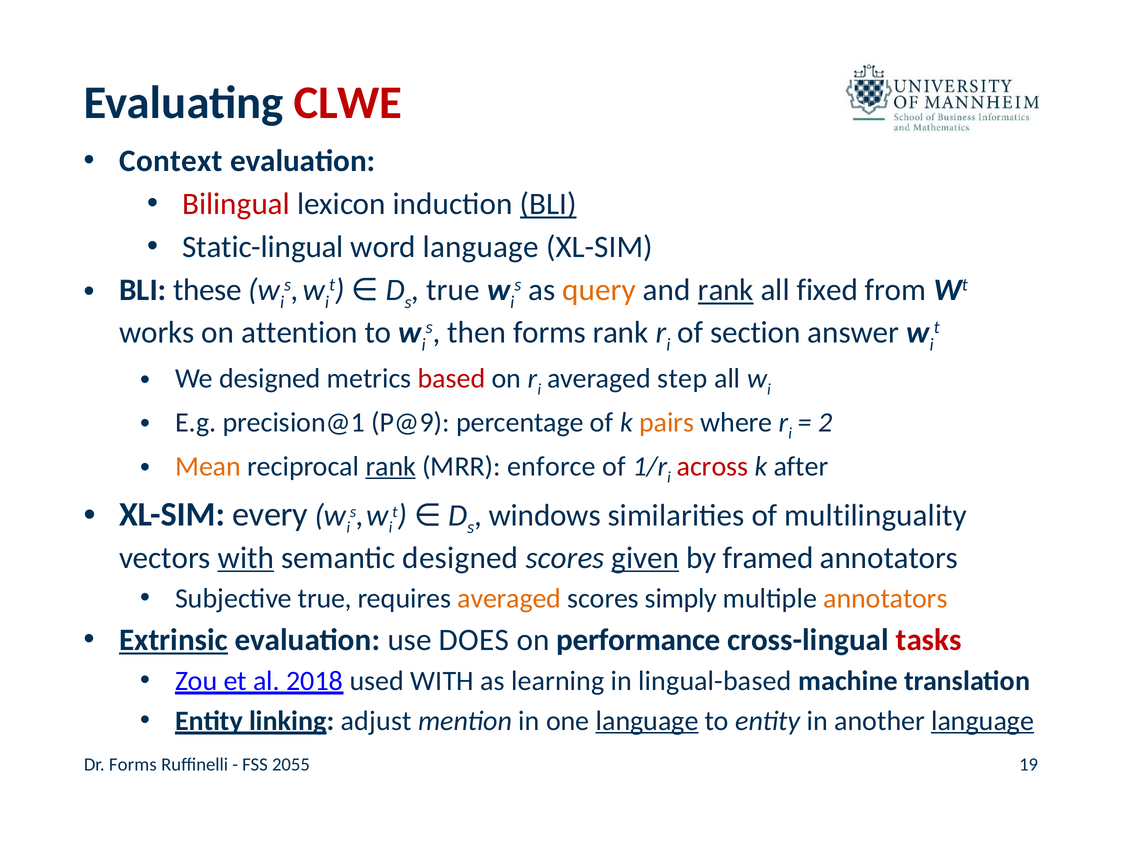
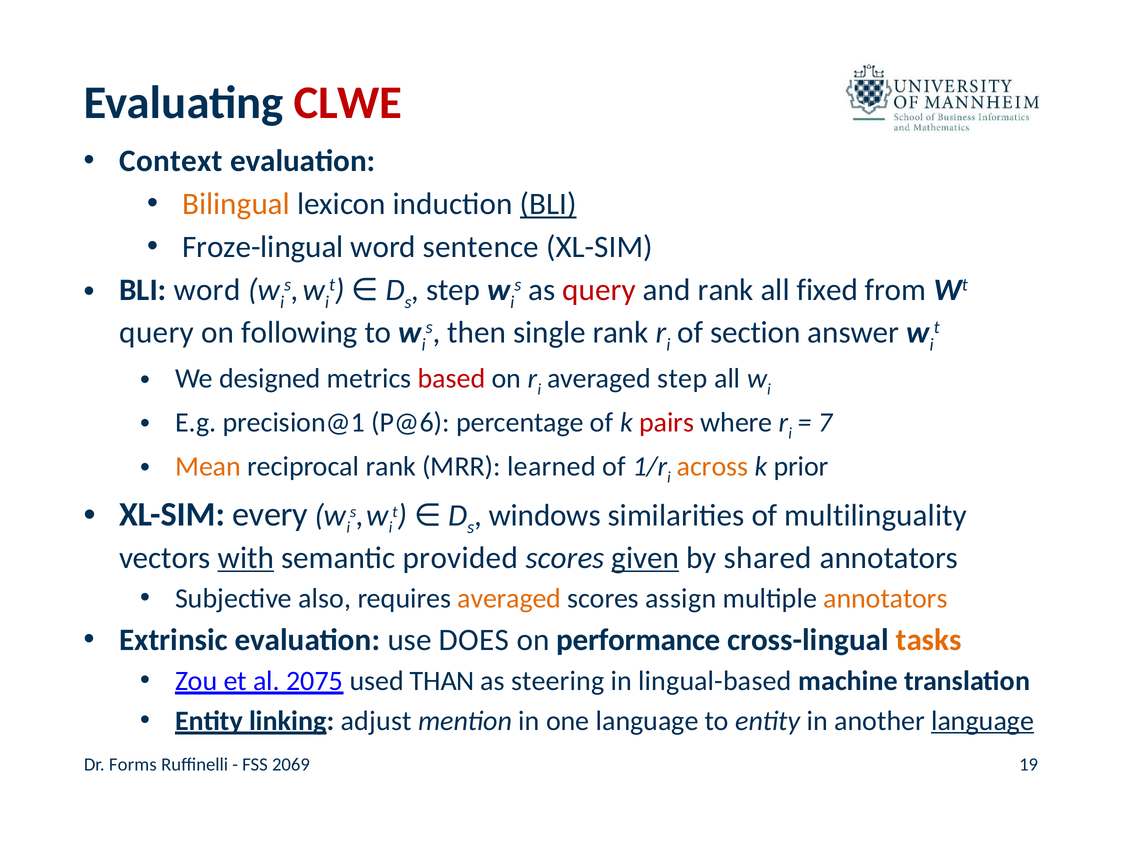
Bilingual colour: red -> orange
Static-lingual: Static-lingual -> Froze-lingual
word language: language -> sentence
BLI these: these -> word
true at (453, 290): true -> step
query at (599, 290) colour: orange -> red
rank at (726, 290) underline: present -> none
works at (157, 333): works -> query
attention: attention -> following
then forms: forms -> single
P@9: P@9 -> P@6
pairs colour: orange -> red
2: 2 -> 7
rank at (391, 467) underline: present -> none
enforce: enforce -> learned
across colour: red -> orange
after: after -> prior
semantic designed: designed -> provided
framed: framed -> shared
Subjective true: true -> also
simply: simply -> assign
Extrinsic underline: present -> none
tasks colour: red -> orange
2018: 2018 -> 2075
used WITH: WITH -> THAN
learning: learning -> steering
language at (647, 721) underline: present -> none
2055: 2055 -> 2069
